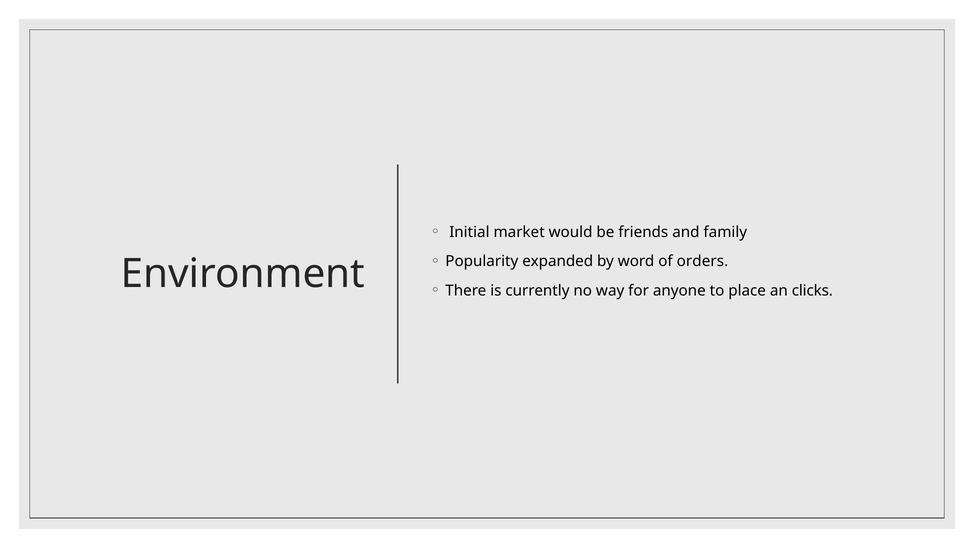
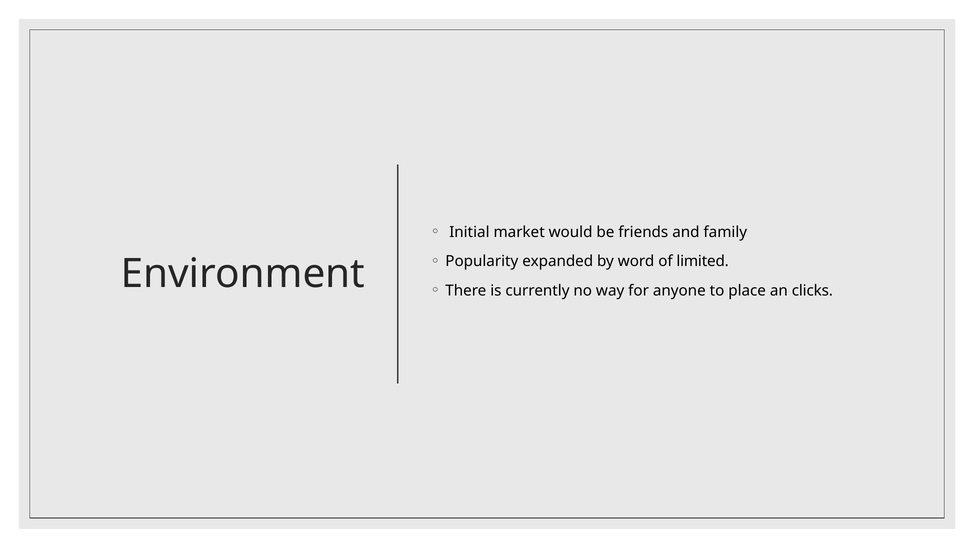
orders: orders -> limited
